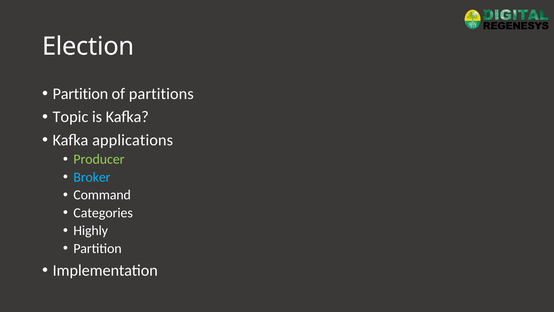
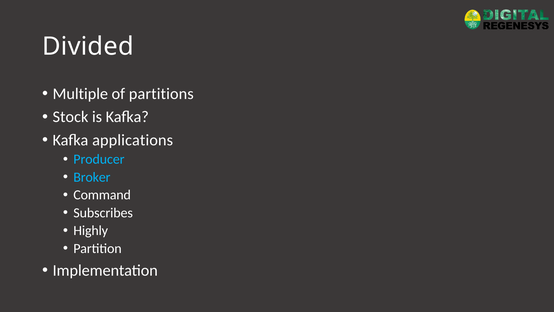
Election: Election -> Divided
Partition at (80, 94): Partition -> Multiple
Topic: Topic -> Stock
Producer colour: light green -> light blue
Categories: Categories -> Subscribes
